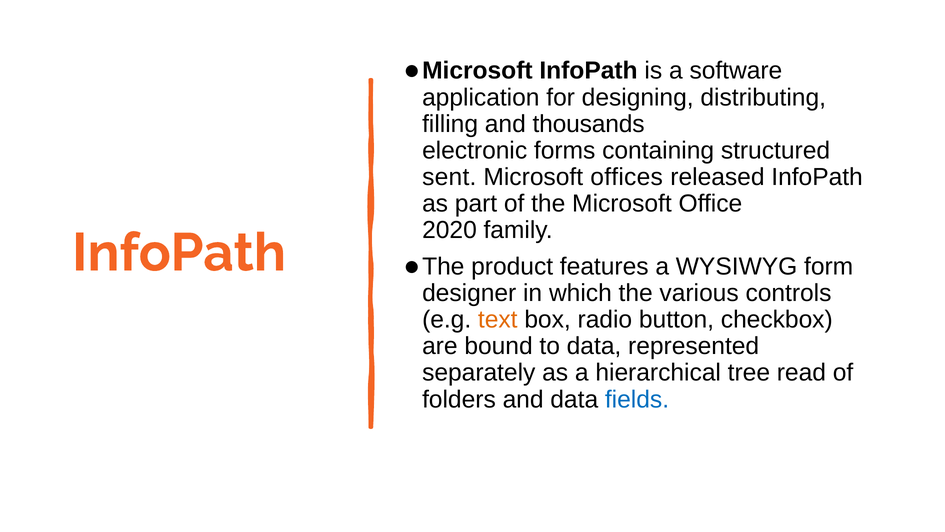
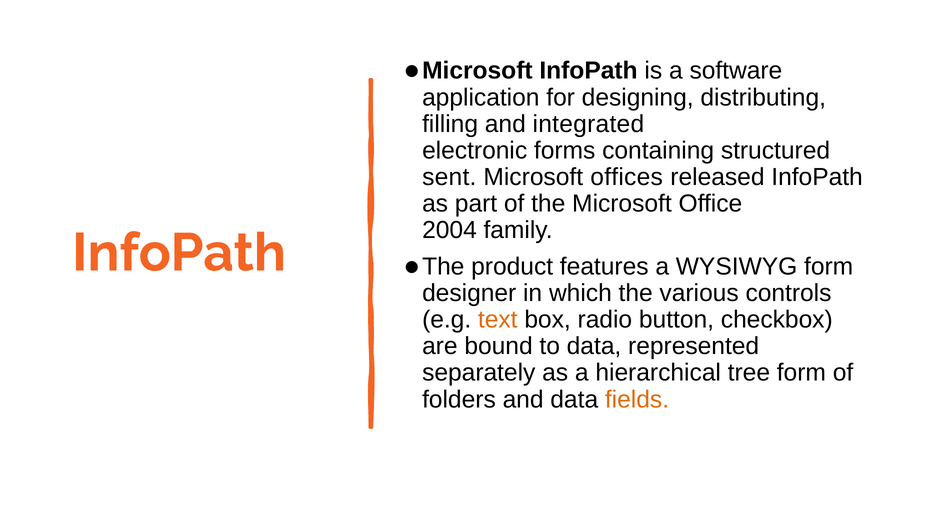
thousands: thousands -> integrated
2020: 2020 -> 2004
tree read: read -> form
fields colour: blue -> orange
